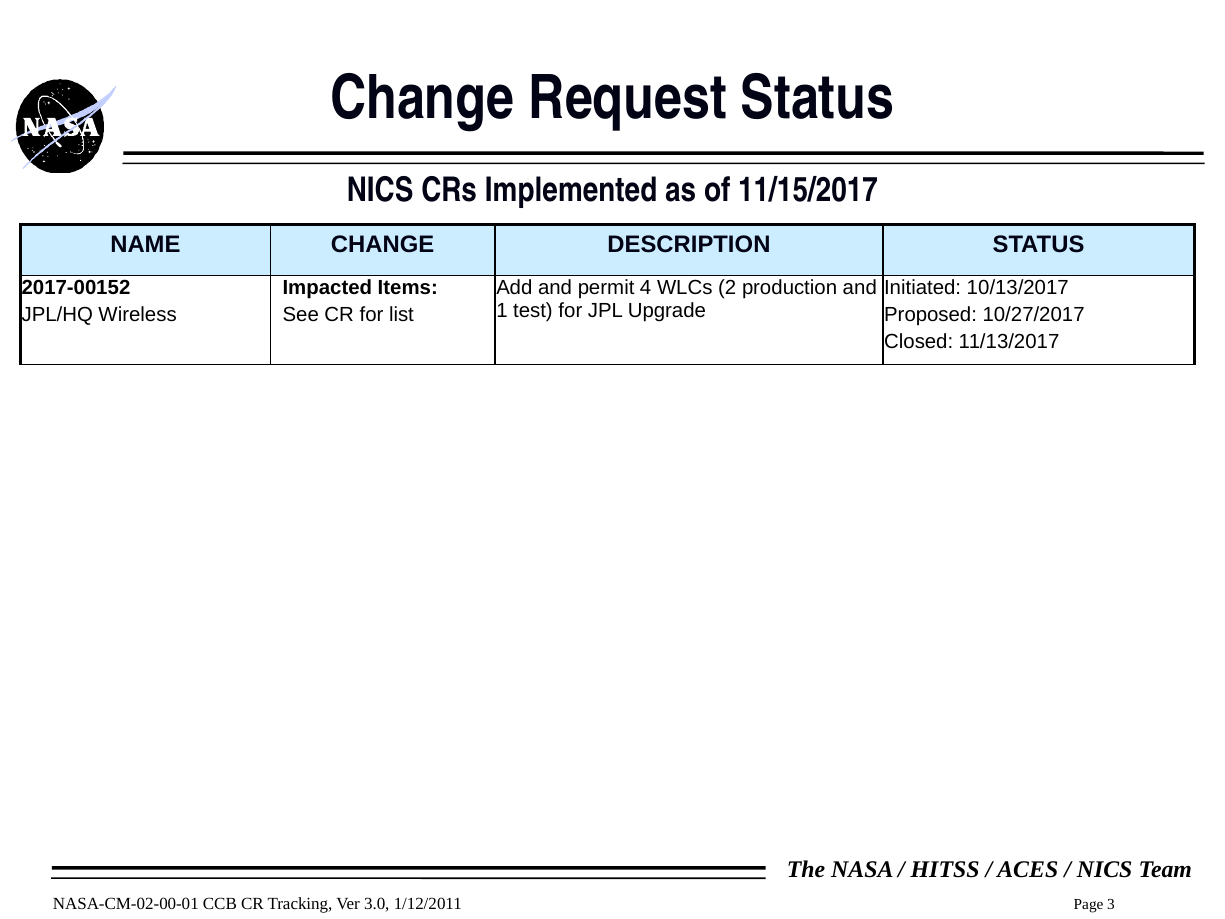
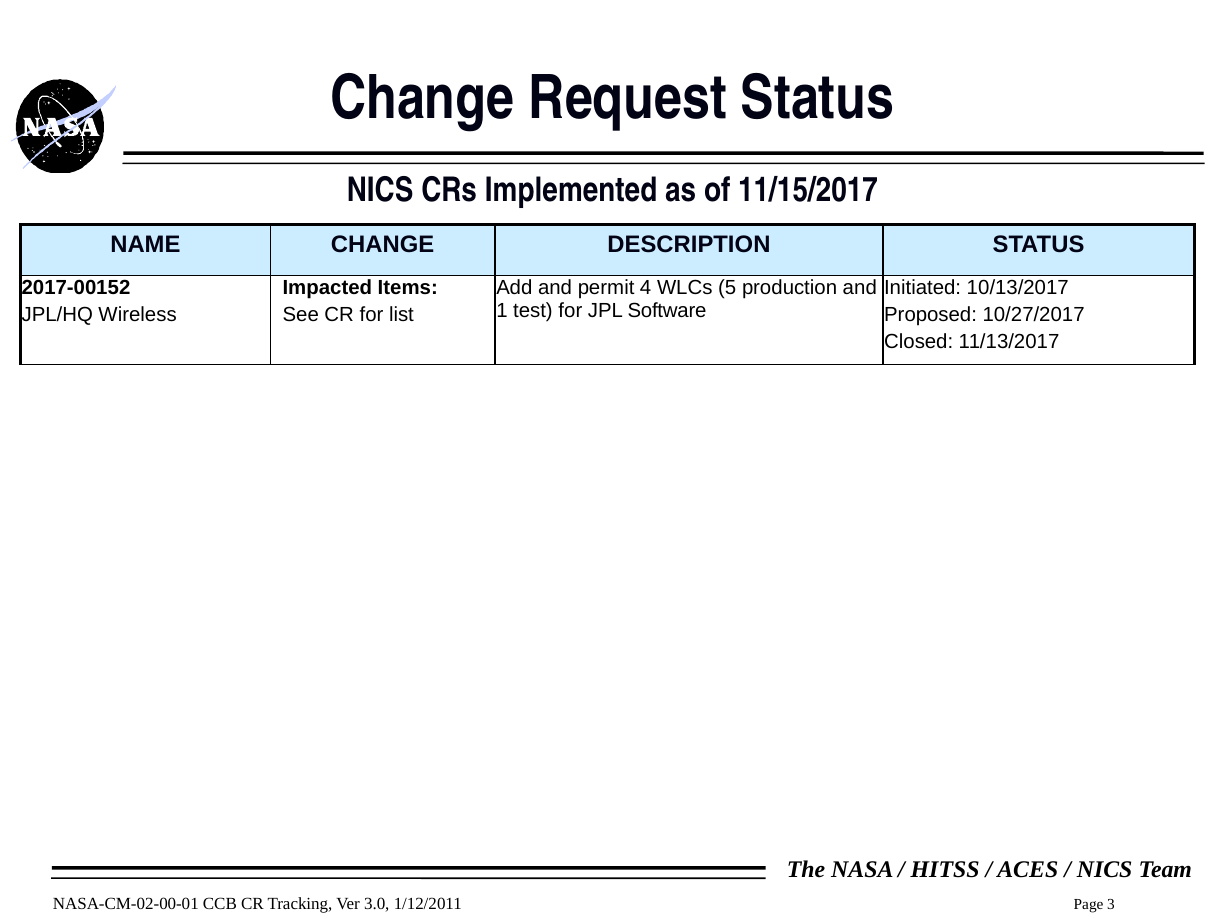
2: 2 -> 5
Upgrade: Upgrade -> Software
